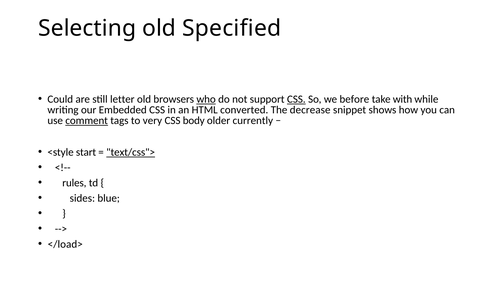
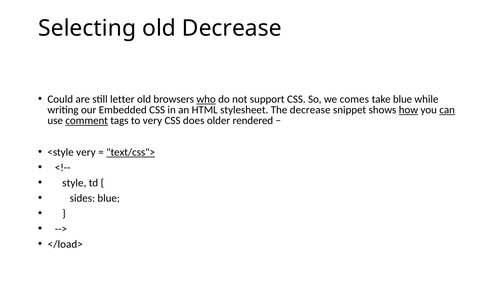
old Specified: Specified -> Decrease
CSS at (296, 99) underline: present -> none
before: before -> comes
take with: with -> blue
converted: converted -> stylesheet
how underline: none -> present
can underline: none -> present
body: body -> does
currently: currently -> rendered
<style start: start -> very
rules: rules -> style
